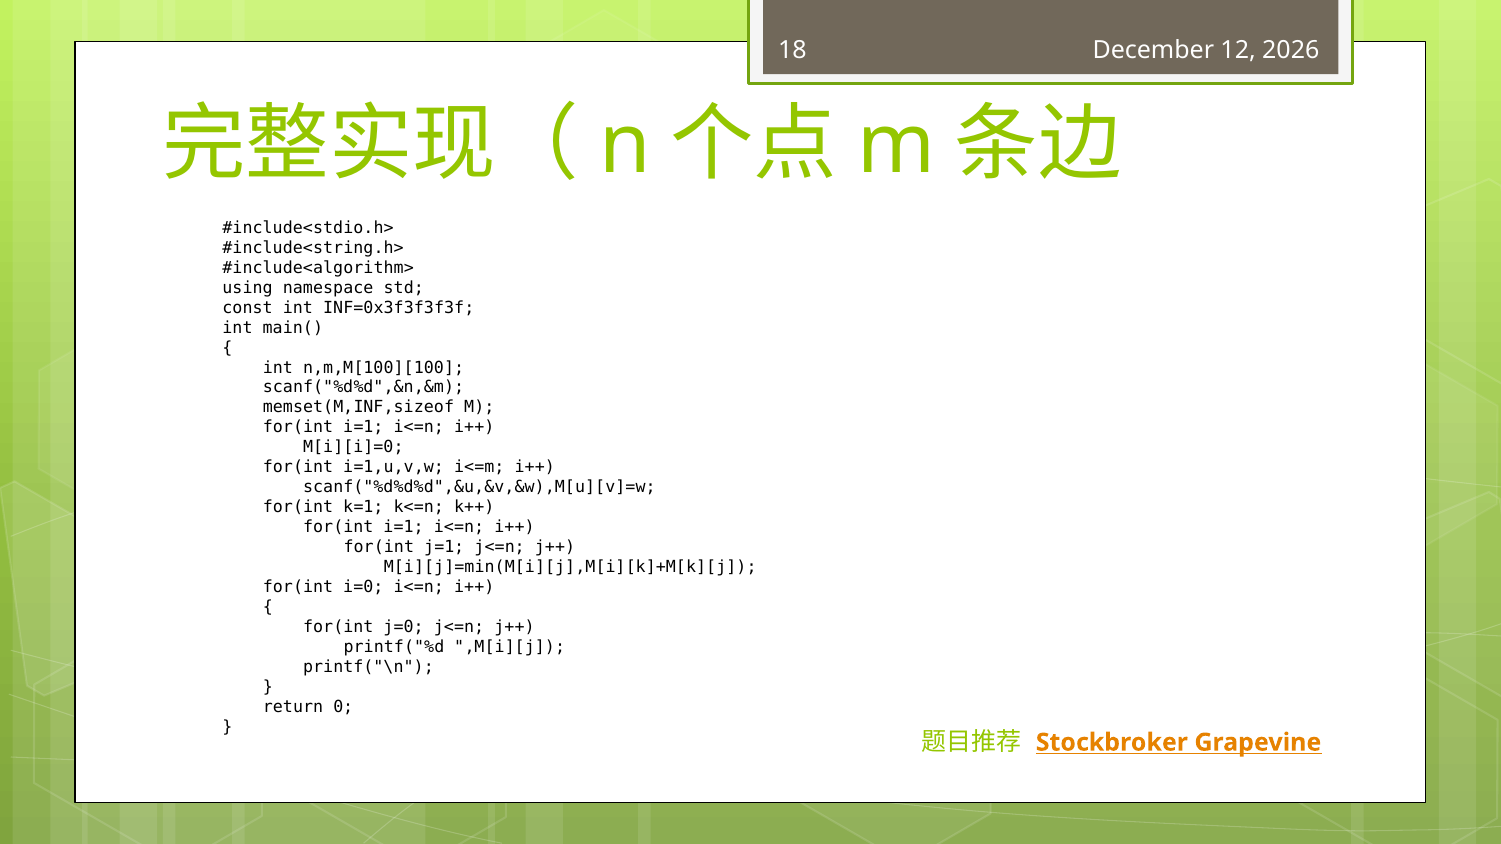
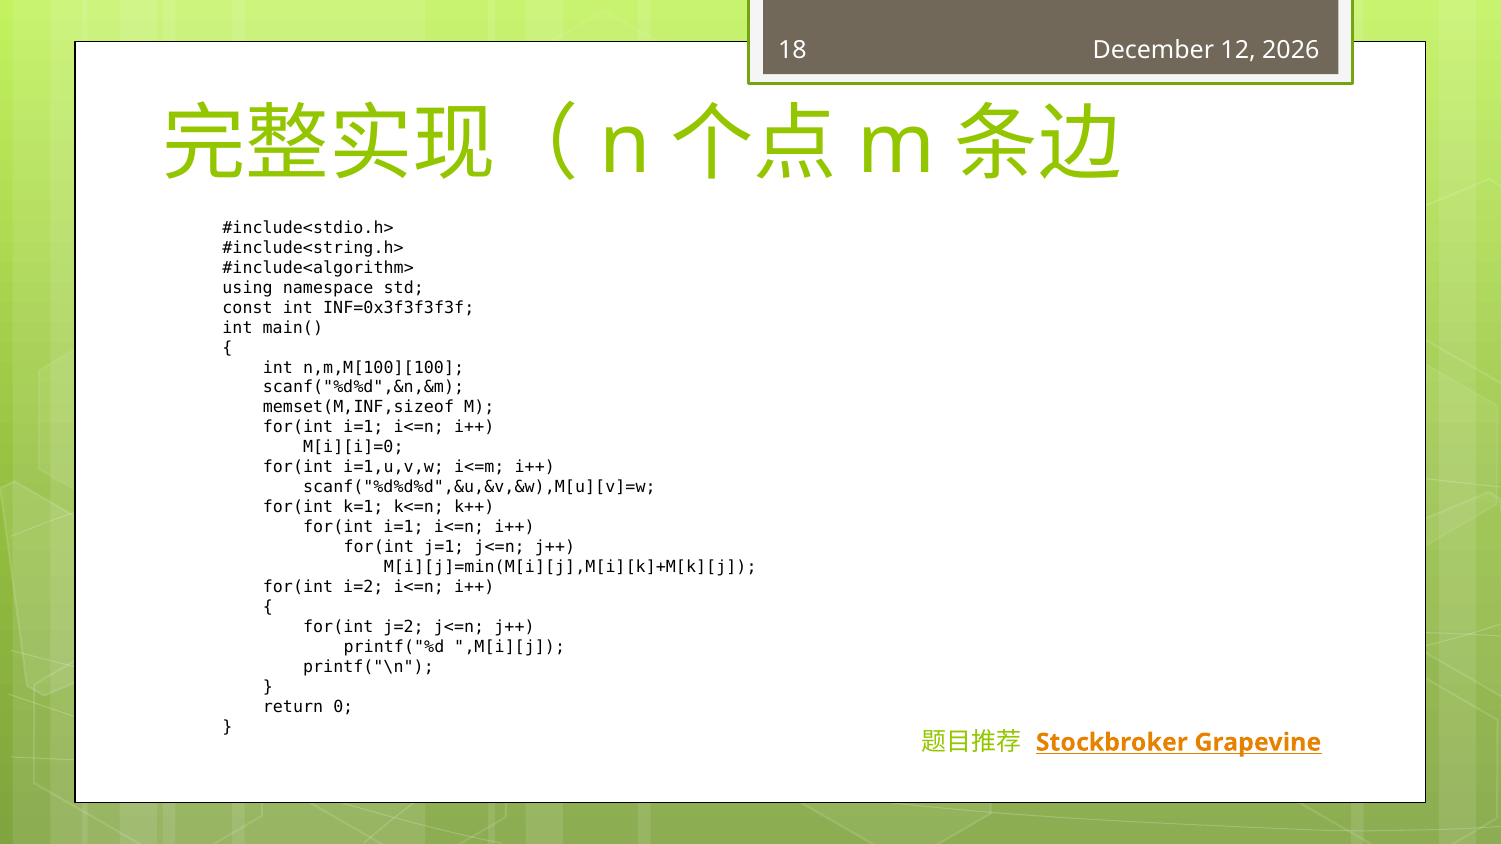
i=0: i=0 -> i=2
j=0: j=0 -> j=2
